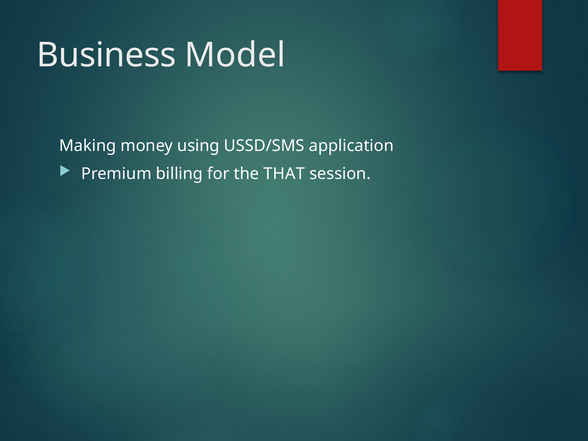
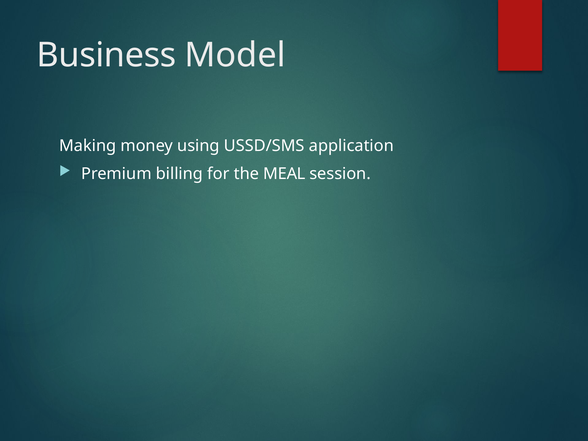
THAT: THAT -> MEAL
